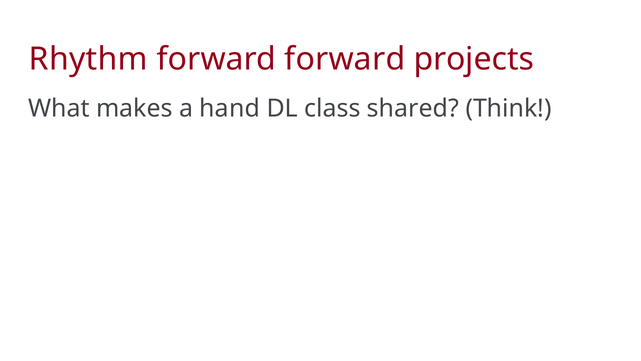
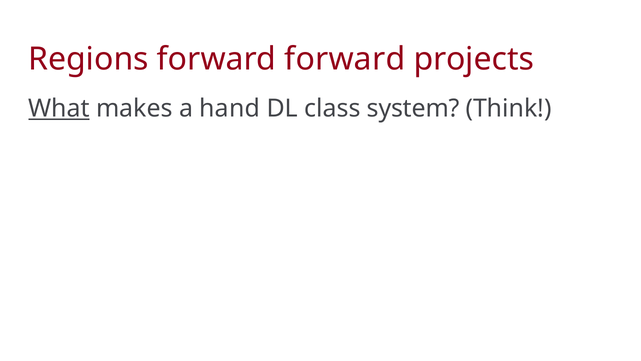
Rhythm: Rhythm -> Regions
What underline: none -> present
shared: shared -> system
